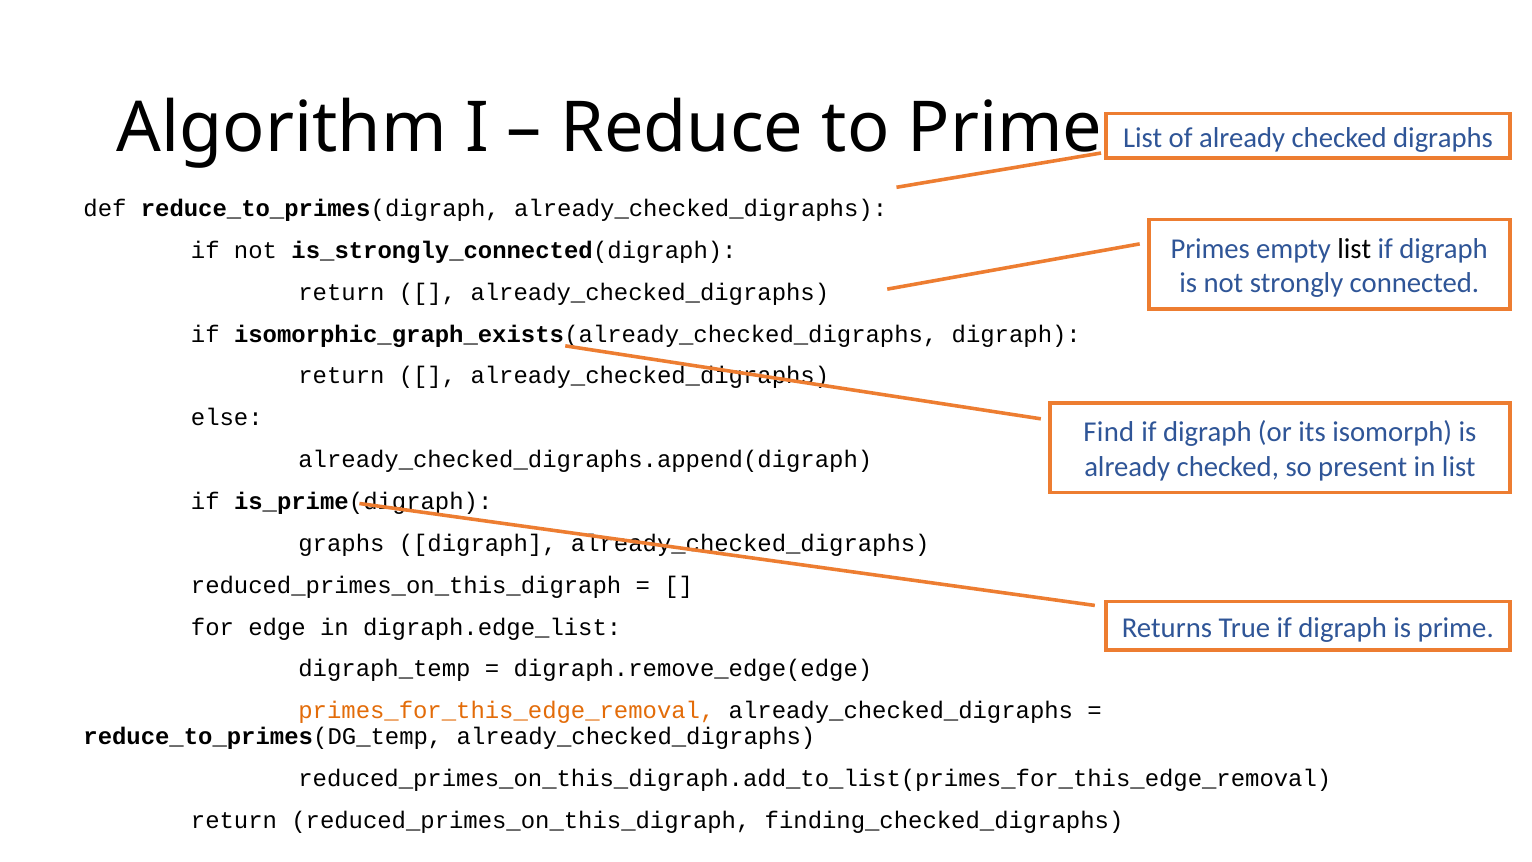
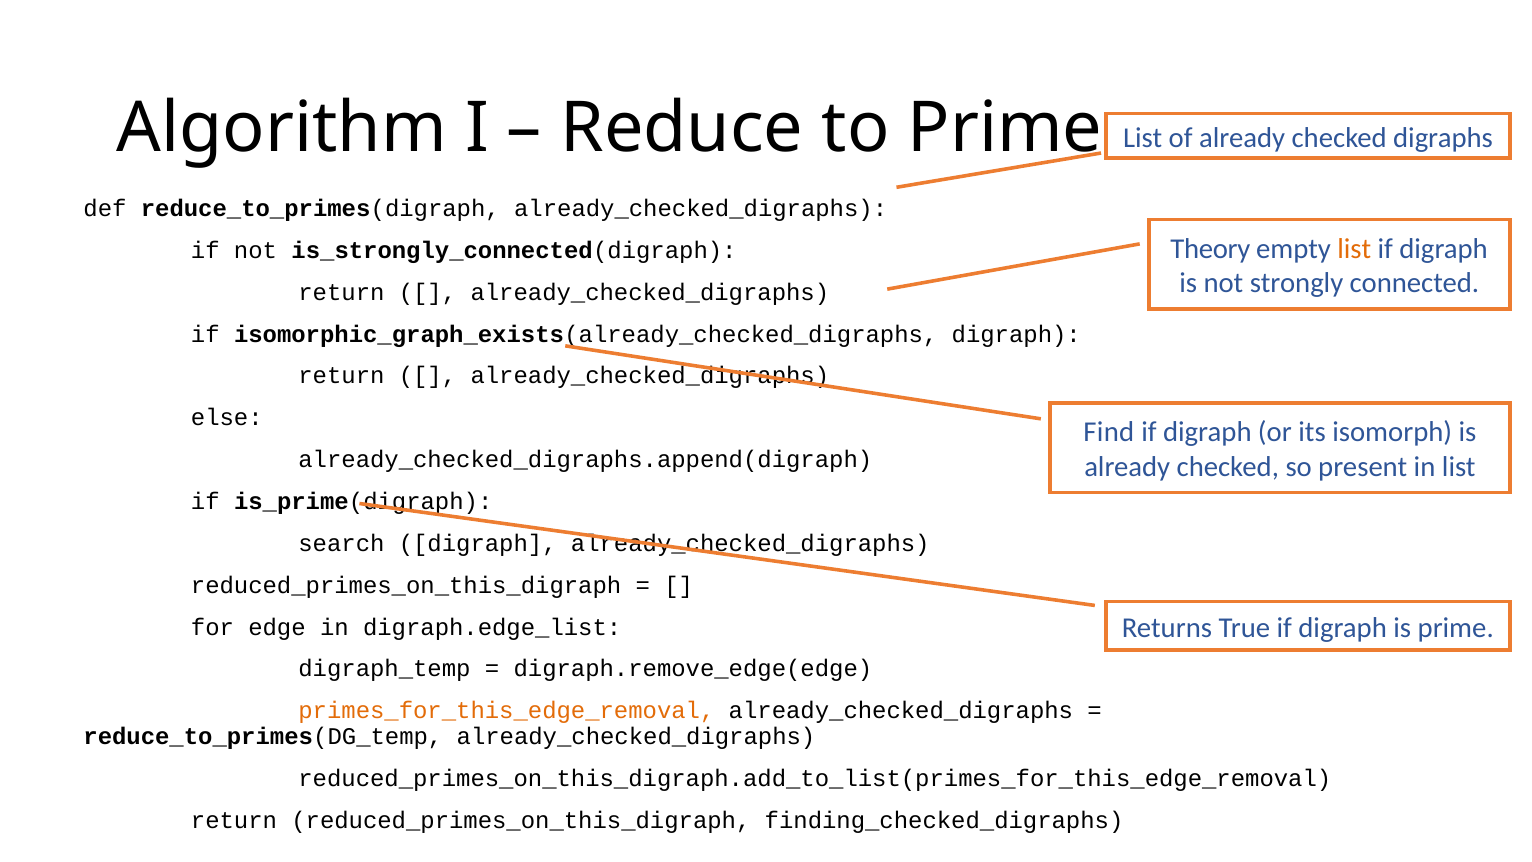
Primes at (1210, 249): Primes -> Theory
list at (1354, 249) colour: black -> orange
graphs: graphs -> search
